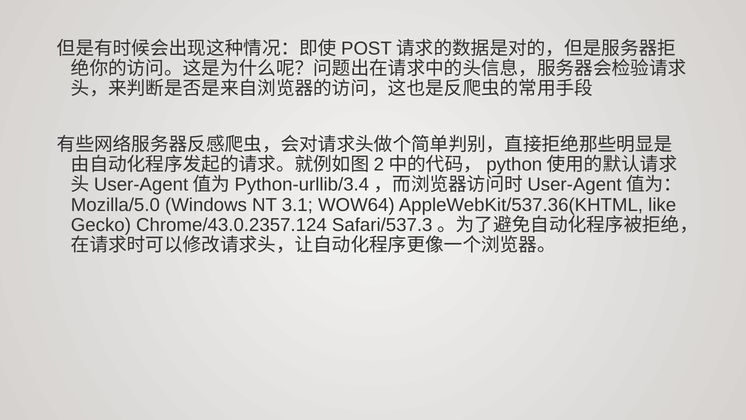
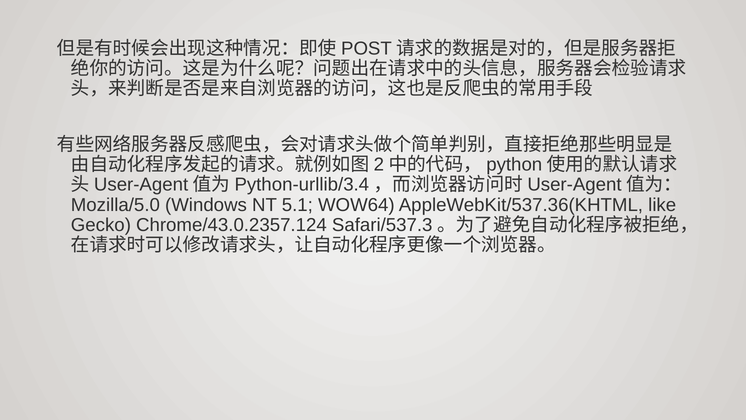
3.1: 3.1 -> 5.1
